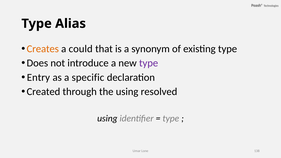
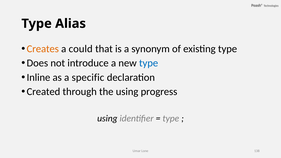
type at (149, 63) colour: purple -> blue
Entry: Entry -> Inline
resolved: resolved -> progress
